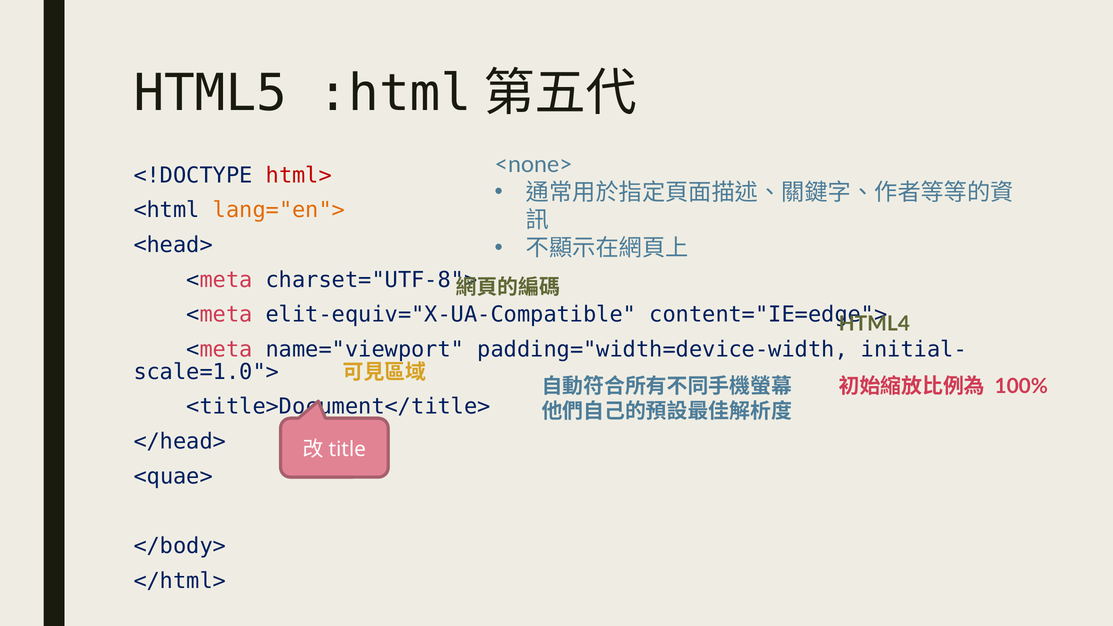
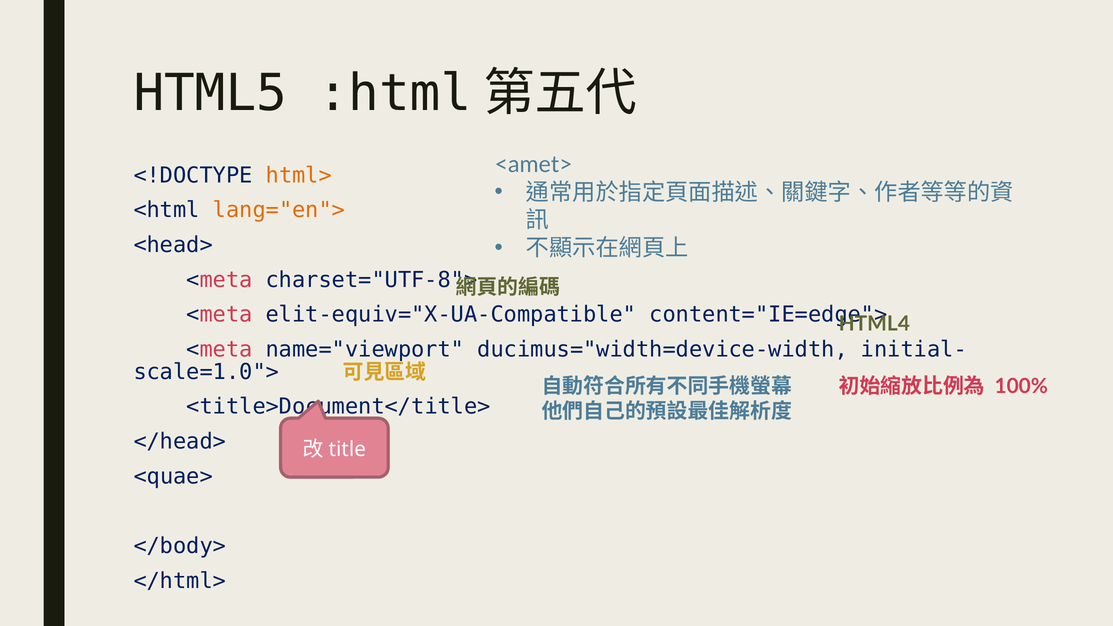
<none>: <none> -> <amet>
html> colour: red -> orange
padding="width=device-width: padding="width=device-width -> ducimus="width=device-width
